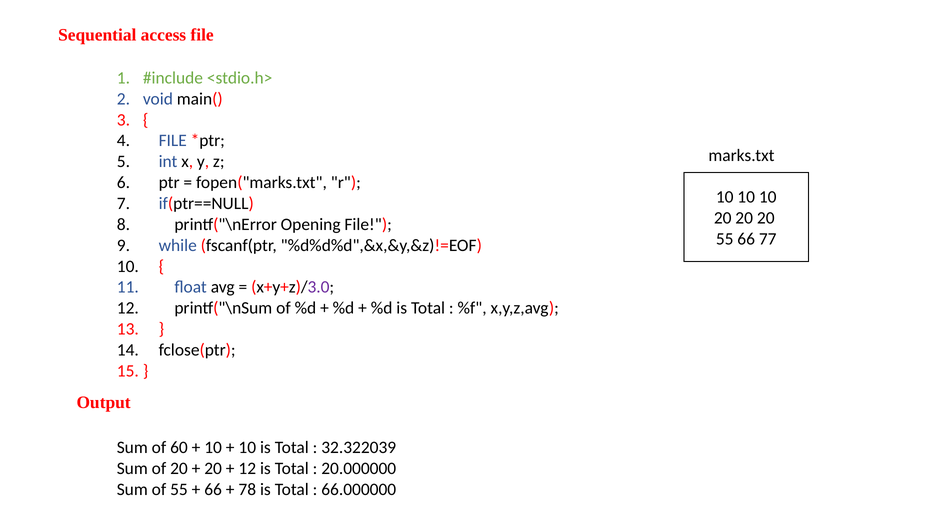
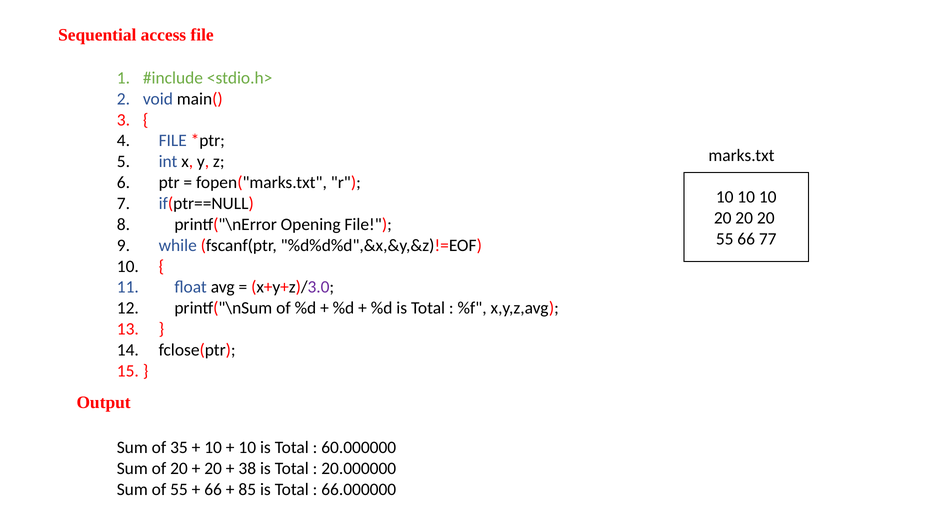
60: 60 -> 35
32.322039: 32.322039 -> 60.000000
12 at (247, 468): 12 -> 38
78: 78 -> 85
